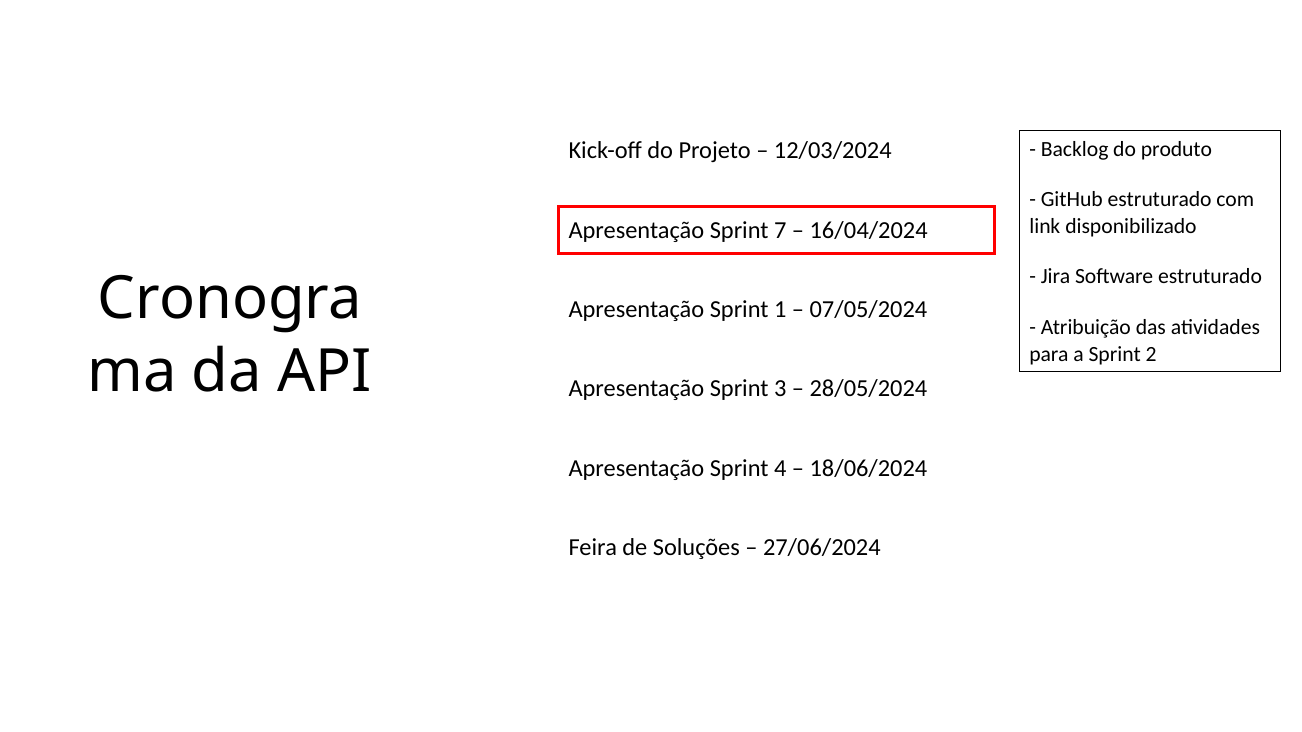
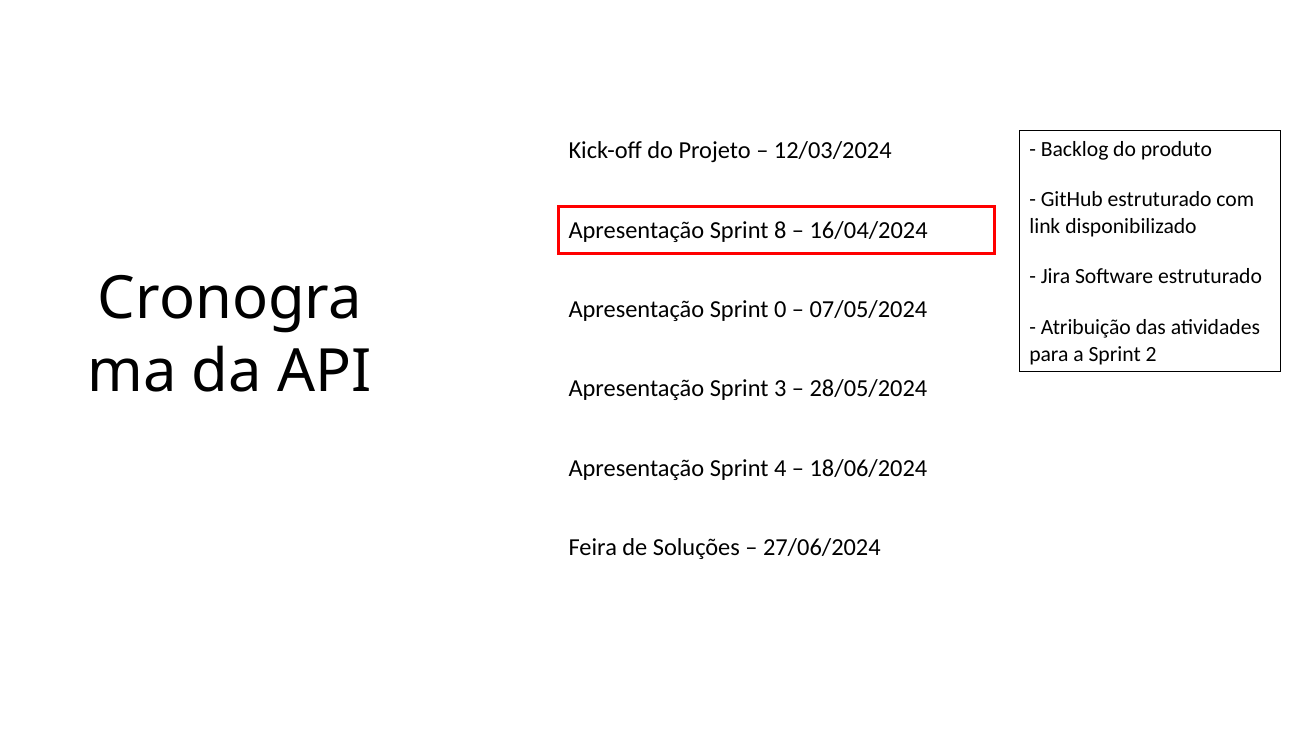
7: 7 -> 8
1: 1 -> 0
